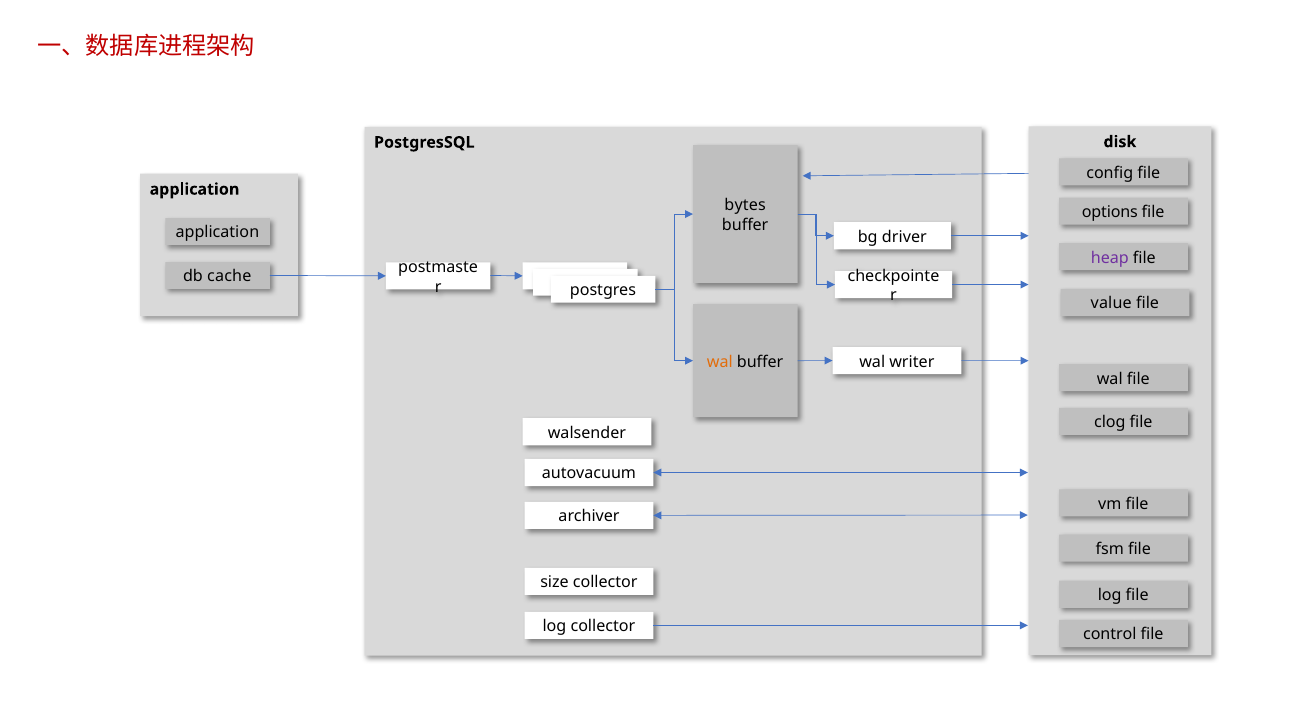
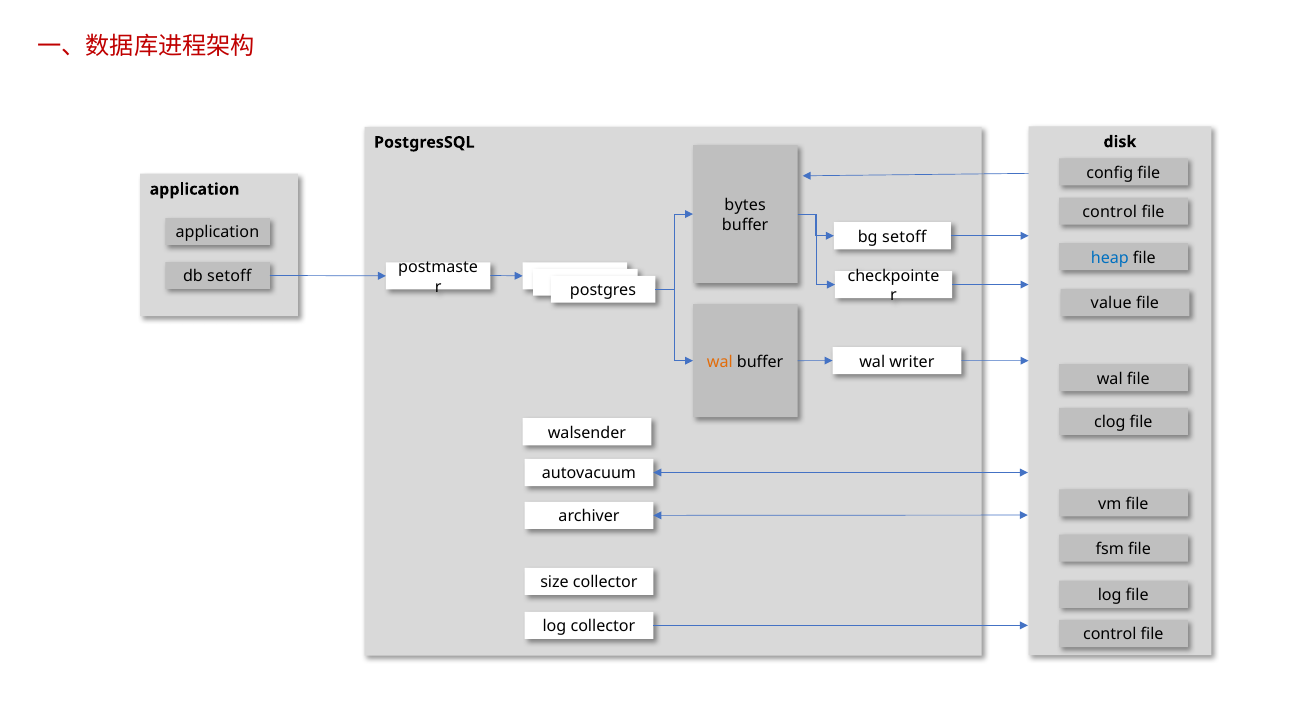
options at (1110, 212): options -> control
bg driver: driver -> setoff
heap colour: purple -> blue
db cache: cache -> setoff
